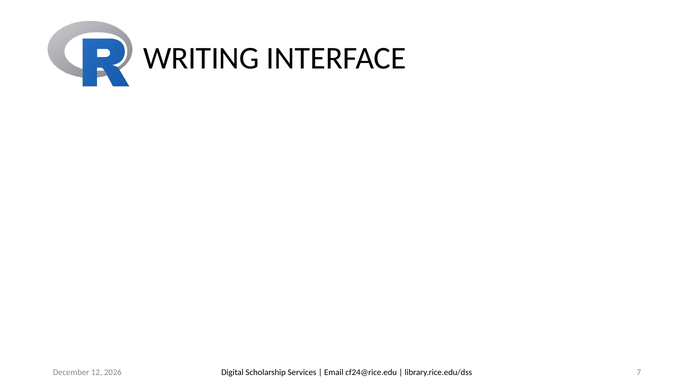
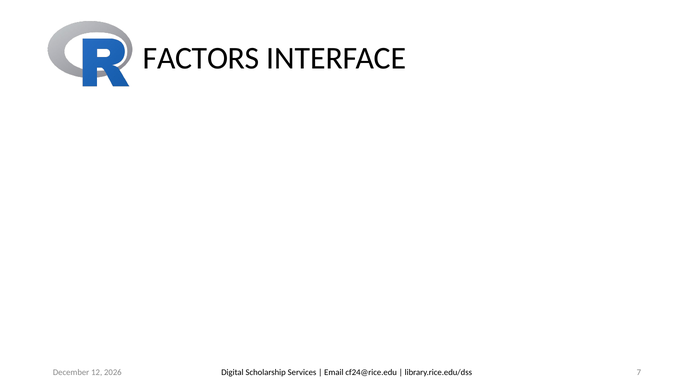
WRITING: WRITING -> FACTORS
